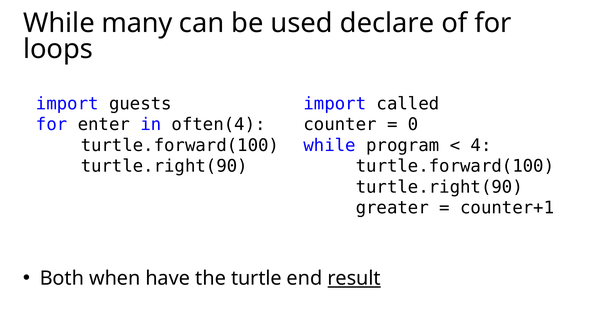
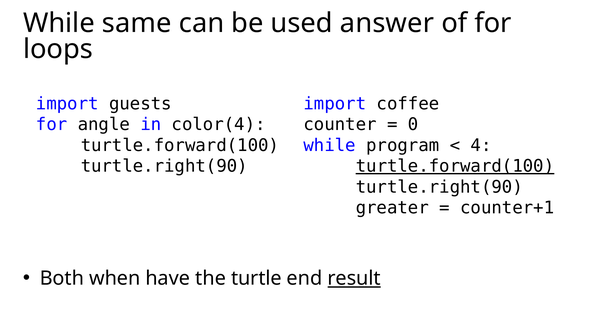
many: many -> same
declare: declare -> answer
called: called -> coffee
enter: enter -> angle
often(4: often(4 -> color(4
turtle.forward(100 at (455, 166) underline: none -> present
